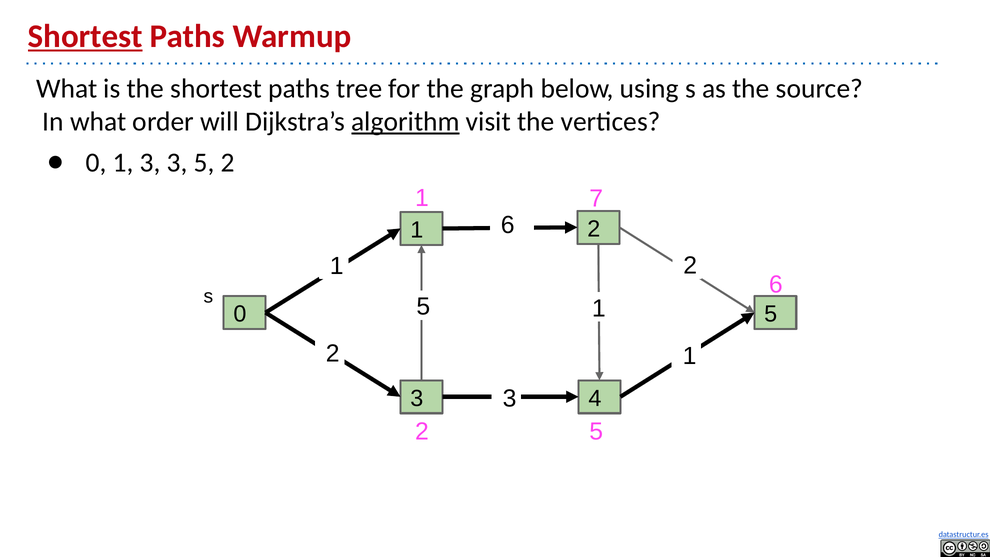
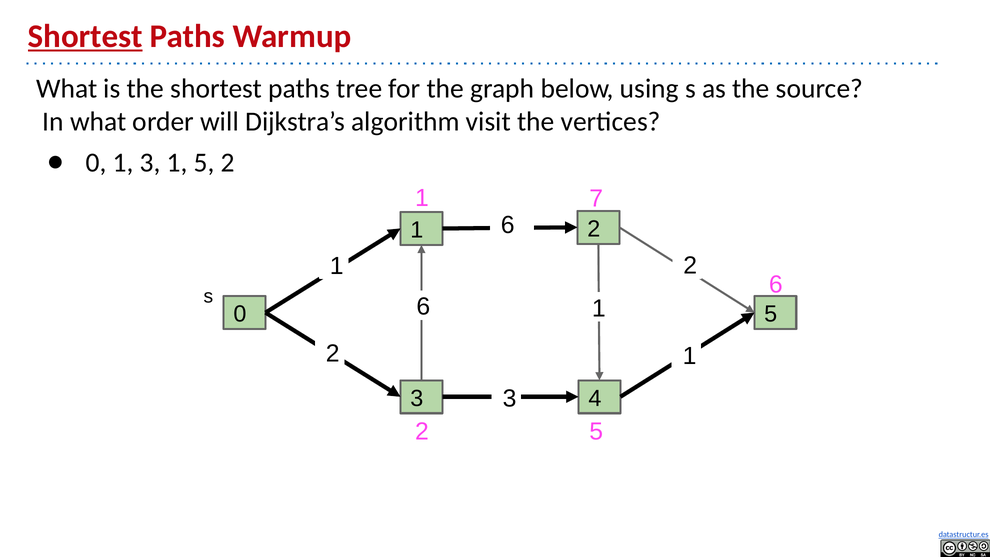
algorithm underline: present -> none
0 1 3 3: 3 -> 1
s 5: 5 -> 6
